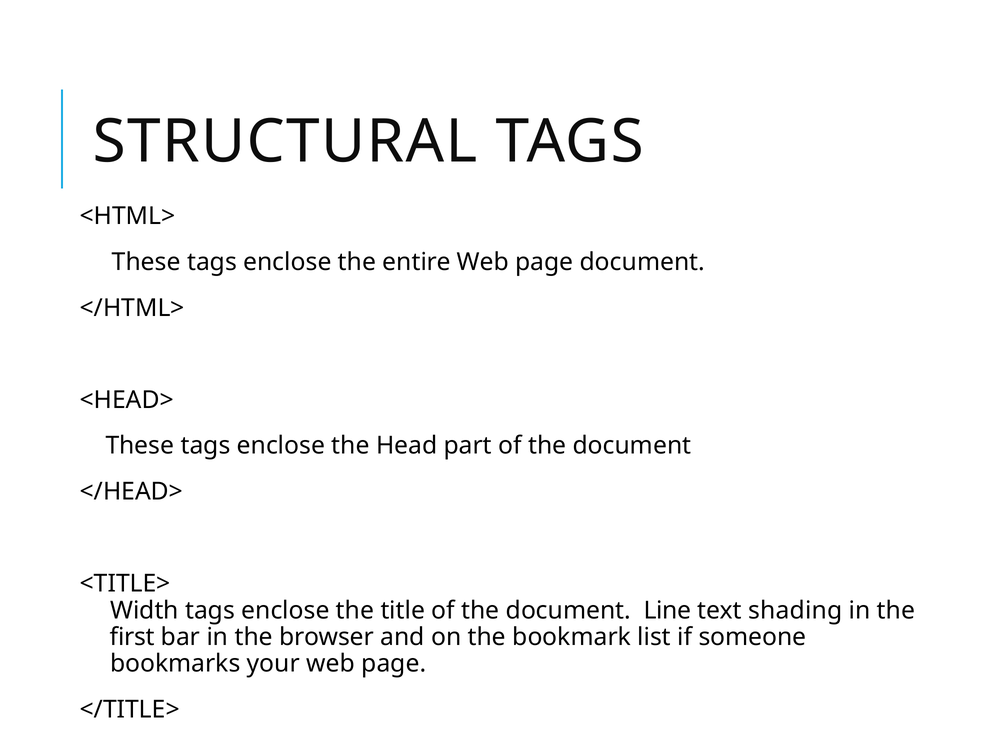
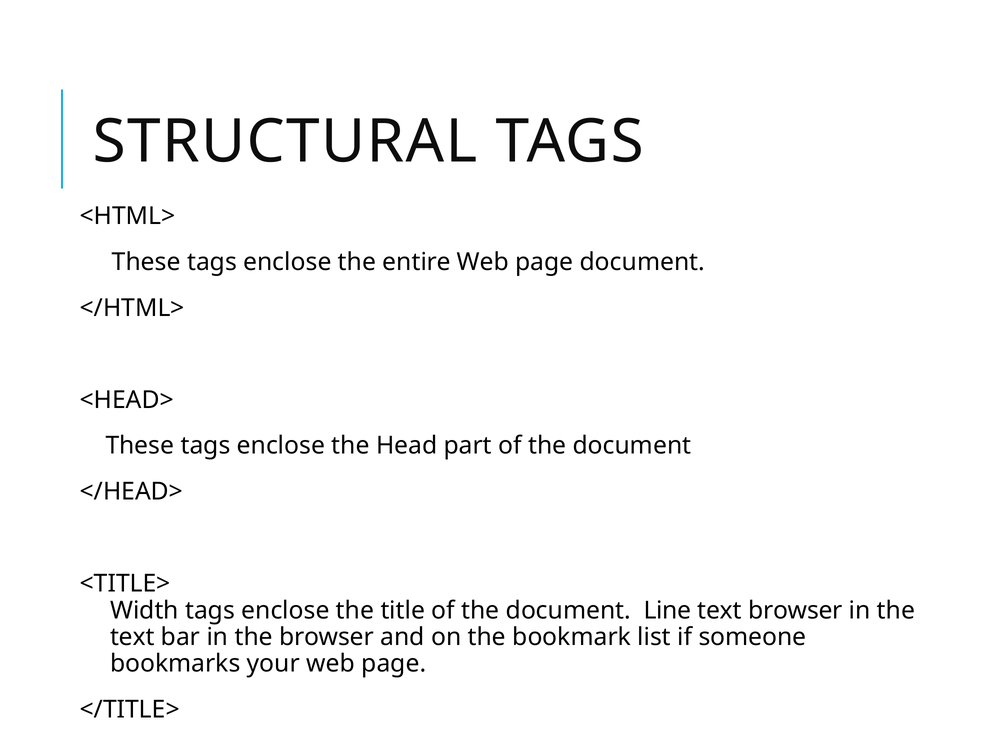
text shading: shading -> browser
first at (132, 637): first -> text
